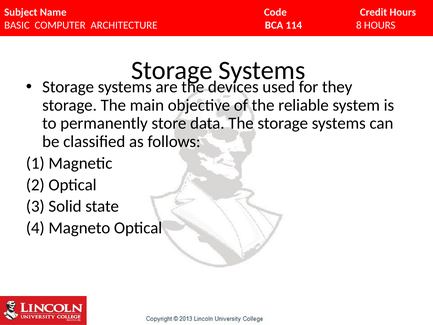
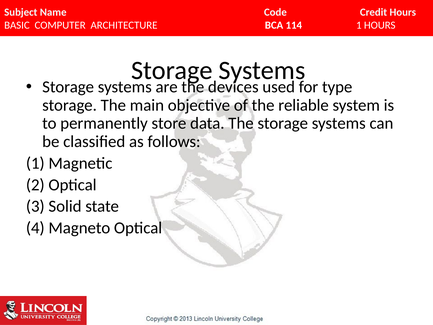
8 at (359, 25): 8 -> 1
they: they -> type
